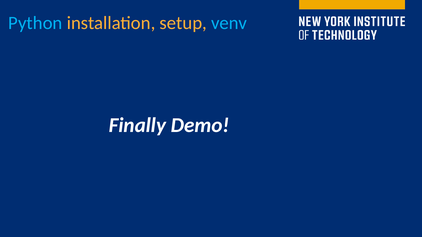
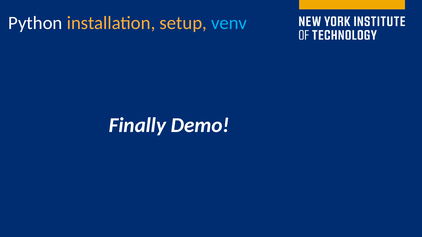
Python colour: light blue -> white
